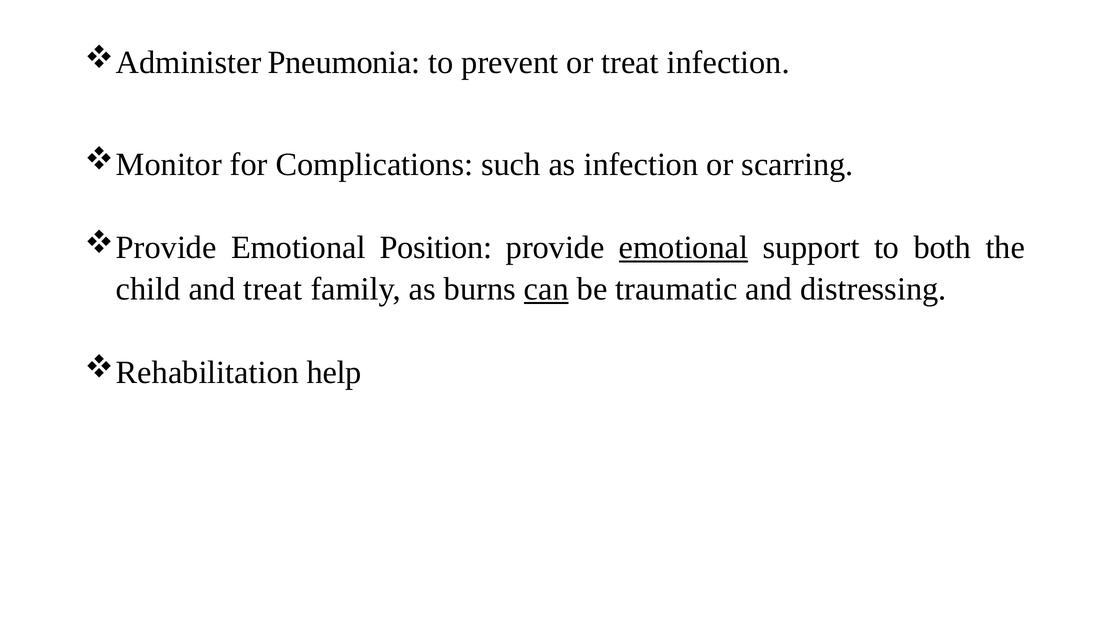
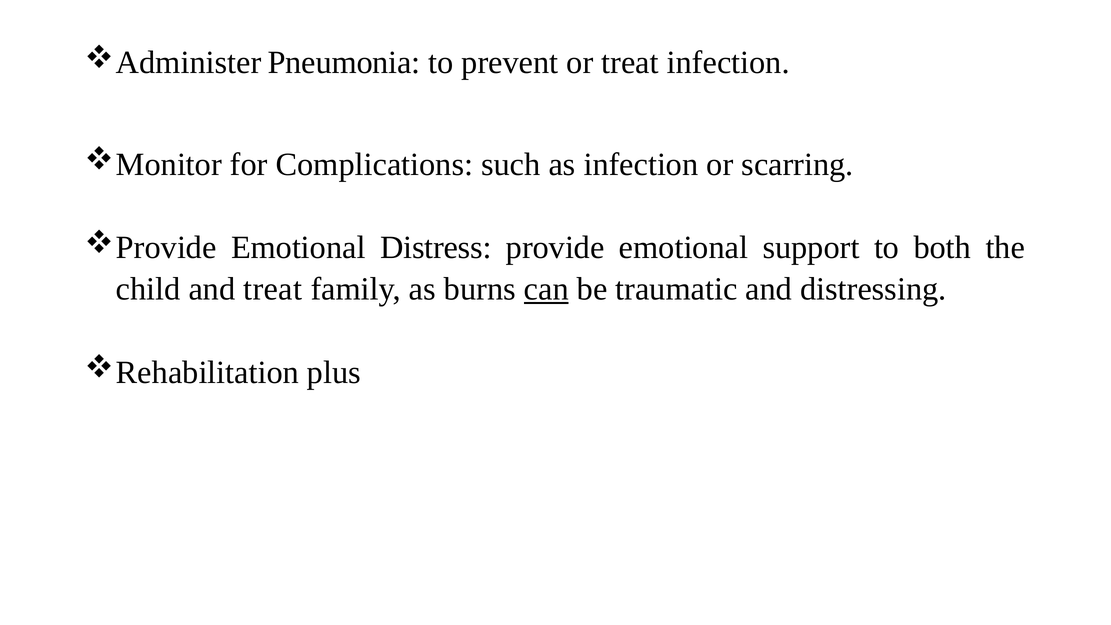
Position: Position -> Distress
emotional at (684, 248) underline: present -> none
help: help -> plus
